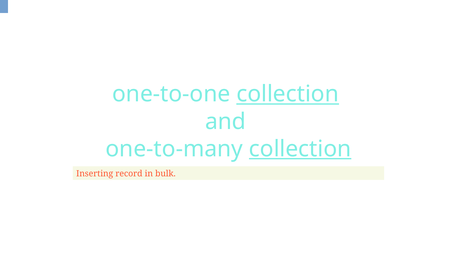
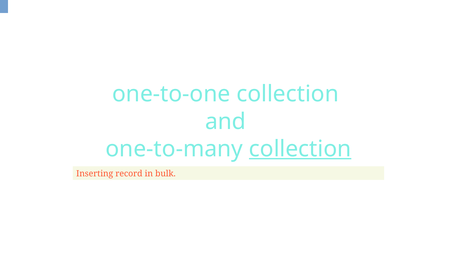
collection at (288, 94) underline: present -> none
